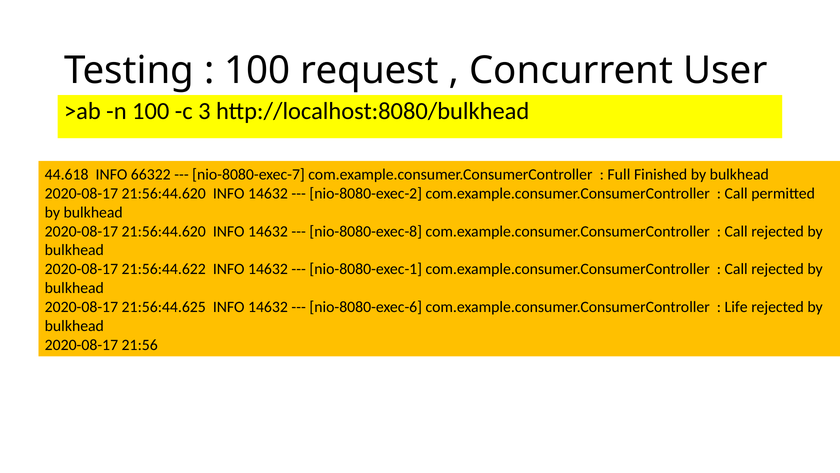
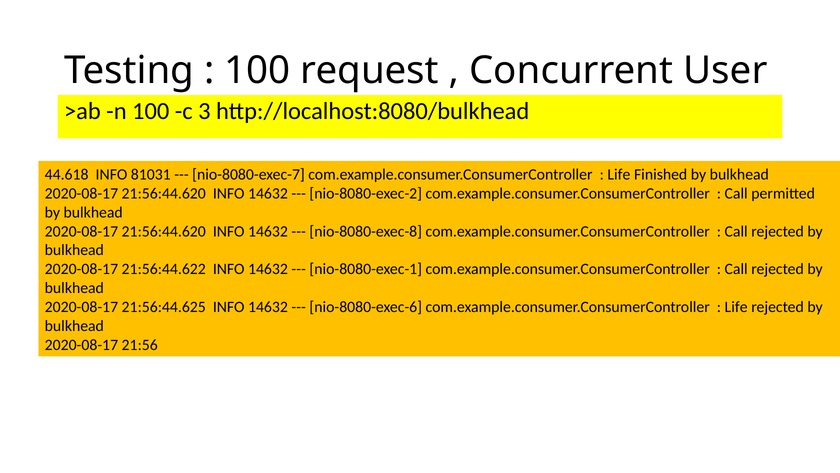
66322: 66322 -> 81031
Full at (619, 174): Full -> Life
